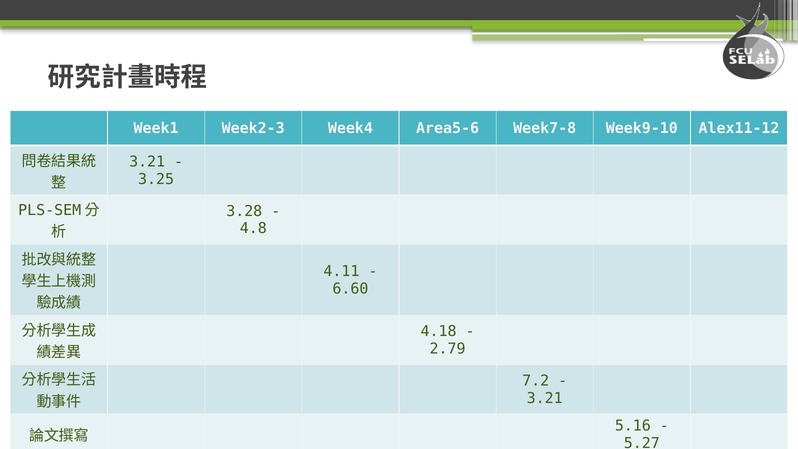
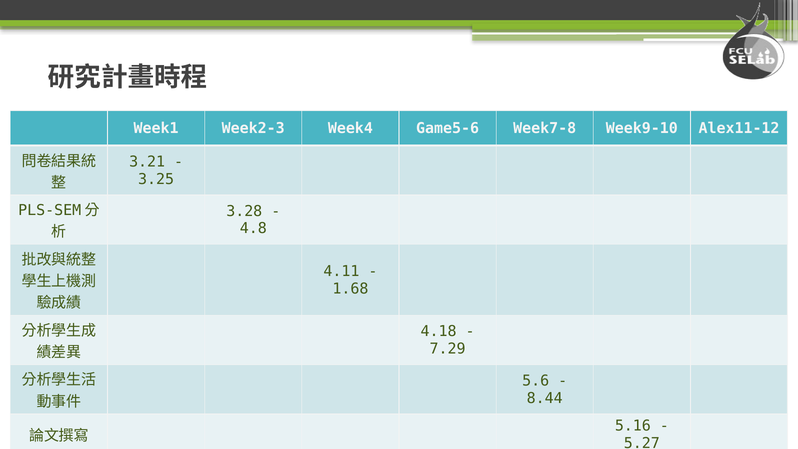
Area5-6: Area5-6 -> Game5-6
6.60: 6.60 -> 1.68
2.79: 2.79 -> 7.29
7.2: 7.2 -> 5.6
3.21 at (545, 398): 3.21 -> 8.44
